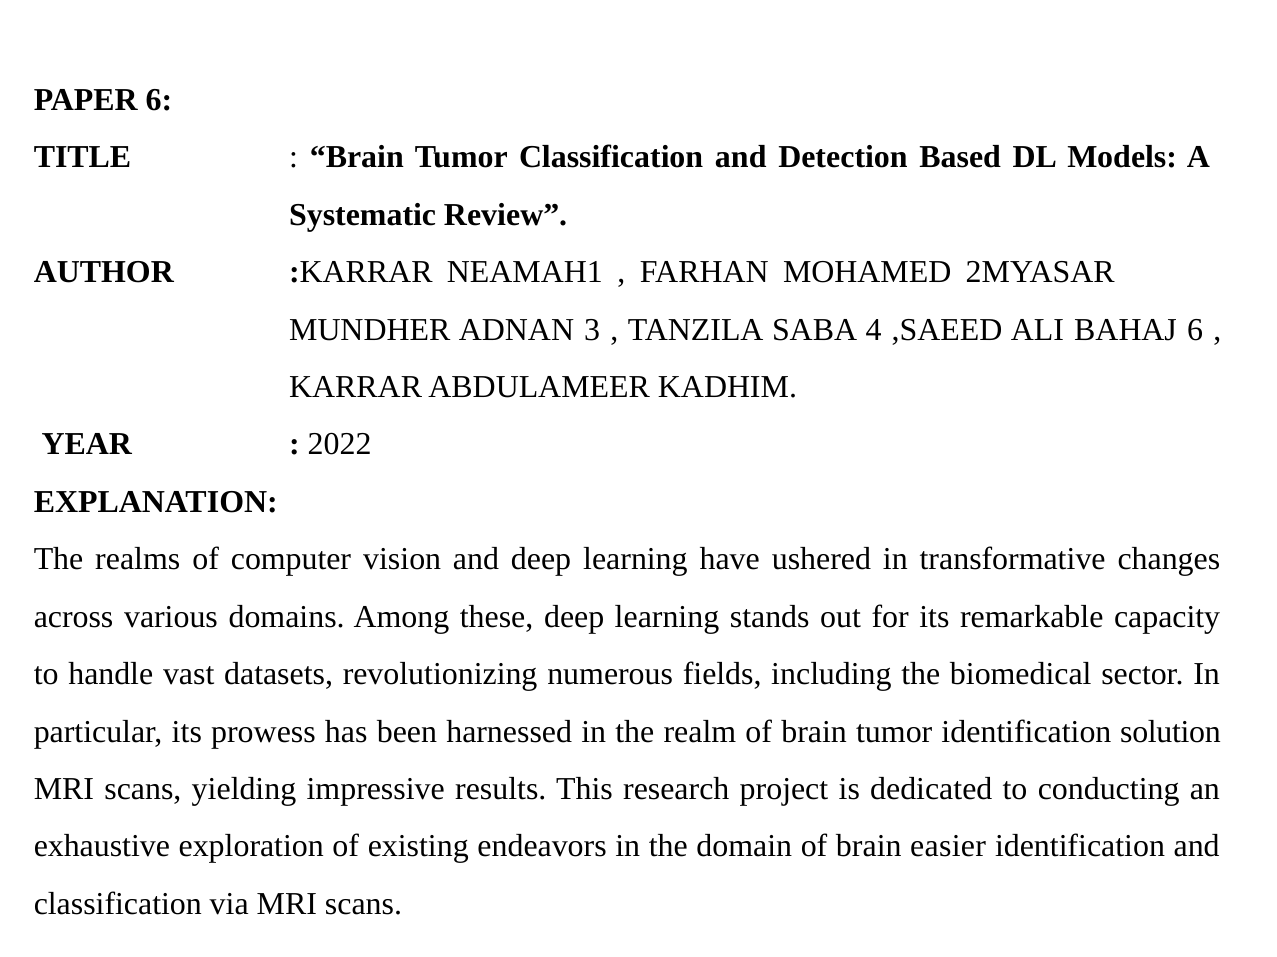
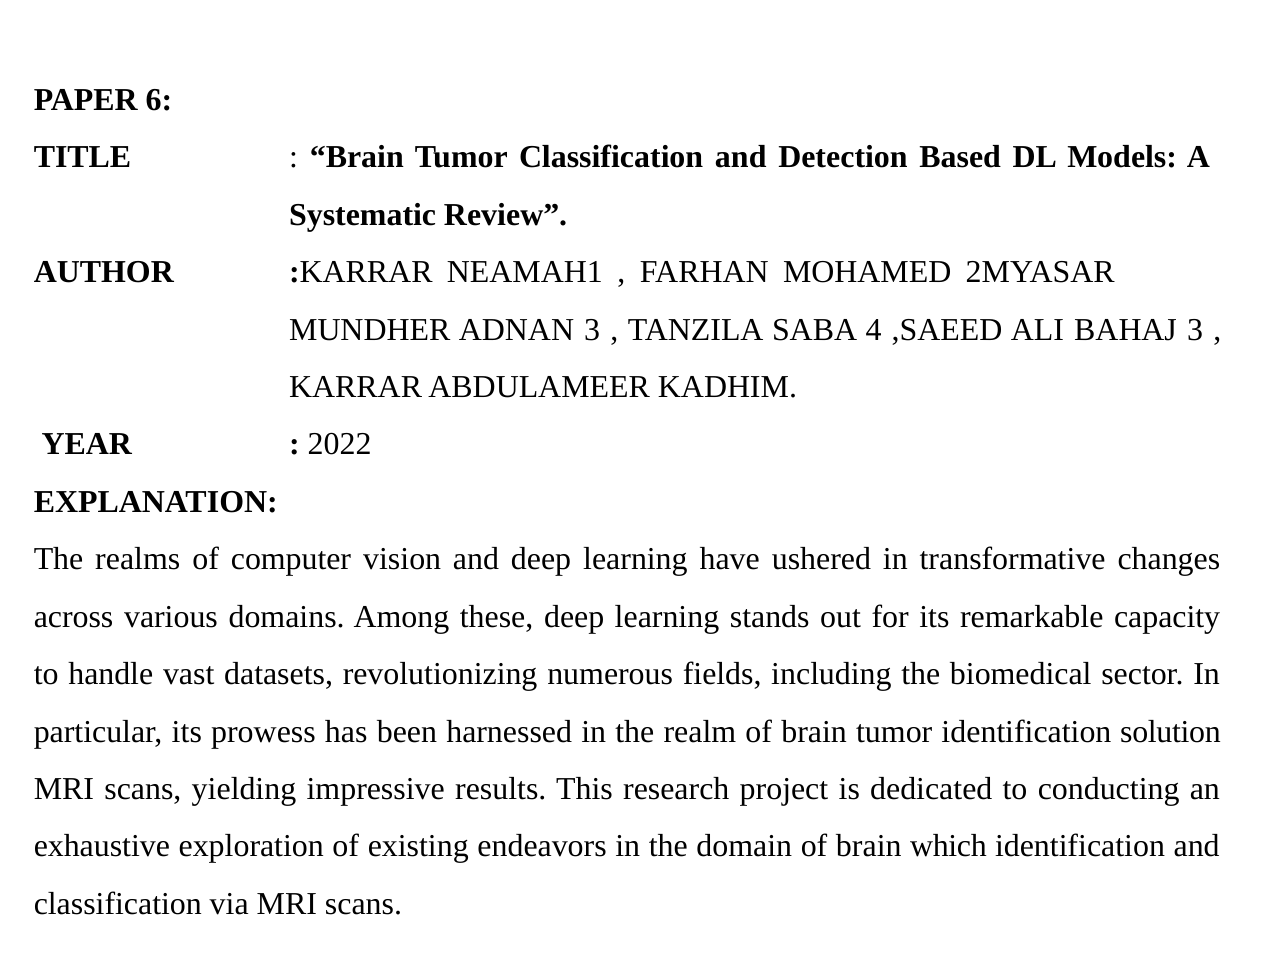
BAHAJ 6: 6 -> 3
easier: easier -> which
